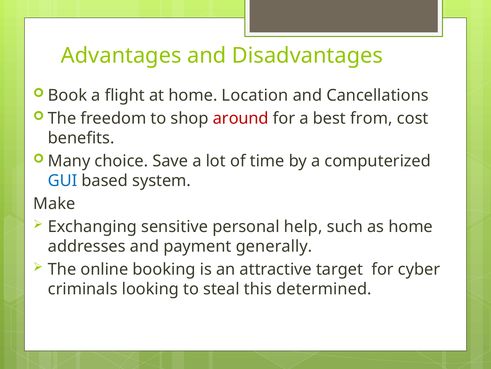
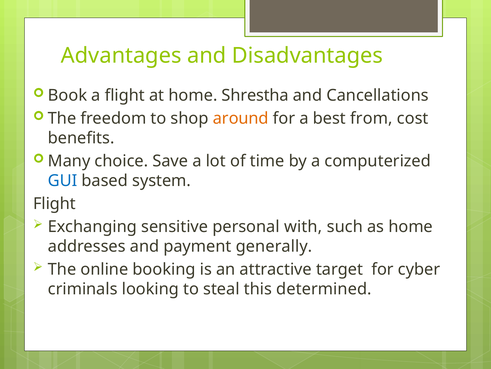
Location: Location -> Shrestha
around colour: red -> orange
Make at (54, 203): Make -> Flight
help: help -> with
